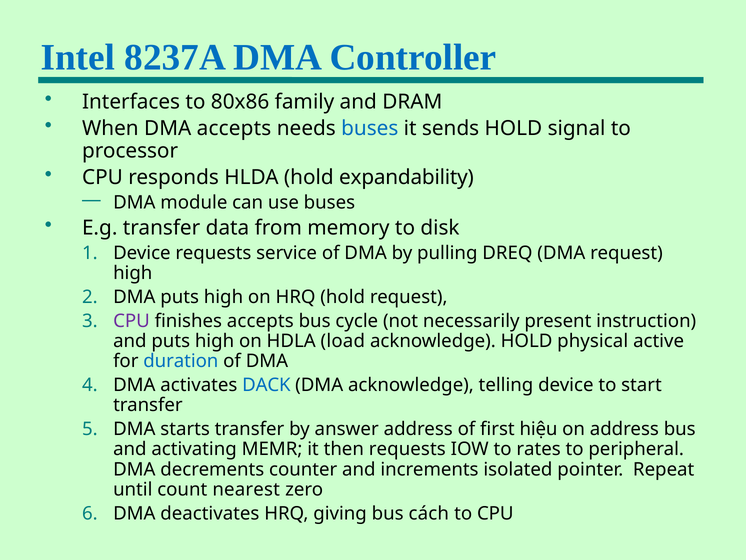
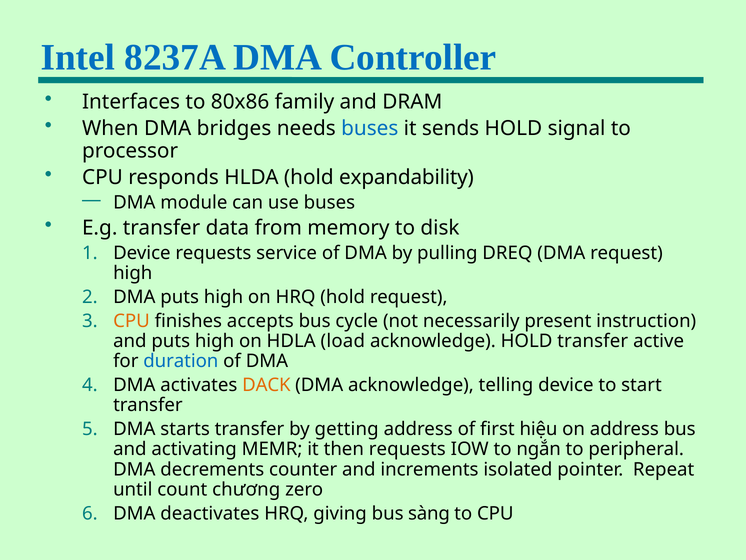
DMA accepts: accepts -> bridges
CPU at (131, 321) colour: purple -> orange
HOLD physical: physical -> transfer
DACK colour: blue -> orange
answer: answer -> getting
rates: rates -> ngắn
nearest: nearest -> chương
cách: cách -> sàng
